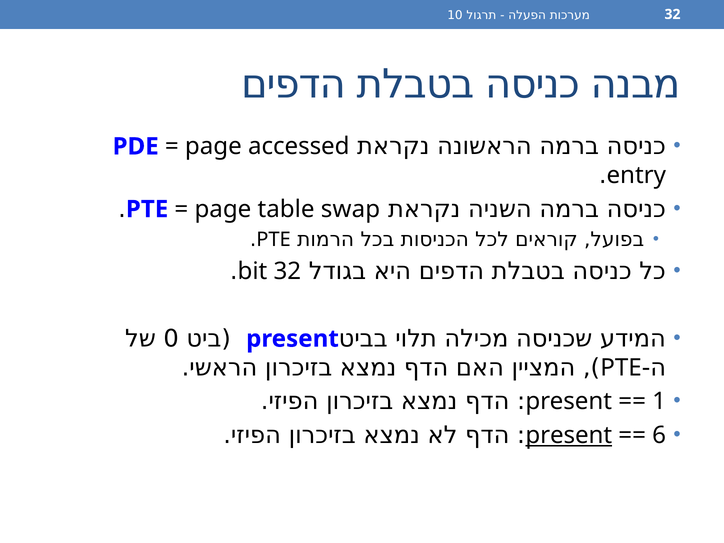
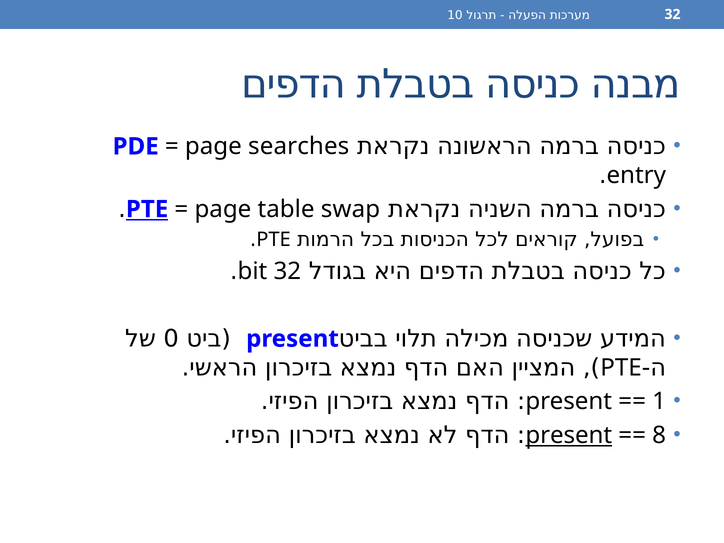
accessed: accessed -> searches
PTE at (147, 209) underline: none -> present
6: 6 -> 8
